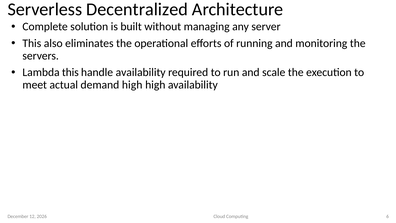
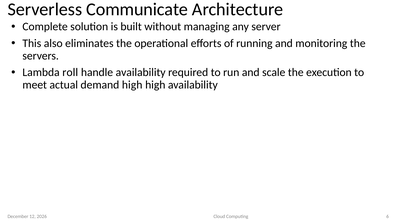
Decentralized: Decentralized -> Communicate
Lambda this: this -> roll
